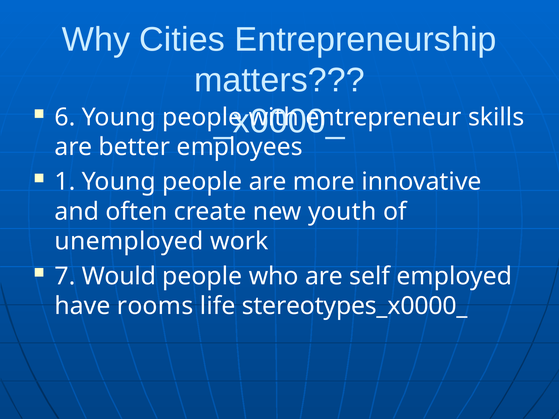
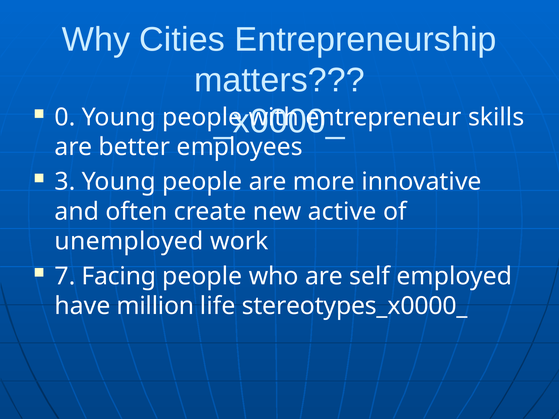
6: 6 -> 0
1: 1 -> 3
youth: youth -> active
Would: Would -> Facing
rooms: rooms -> million
